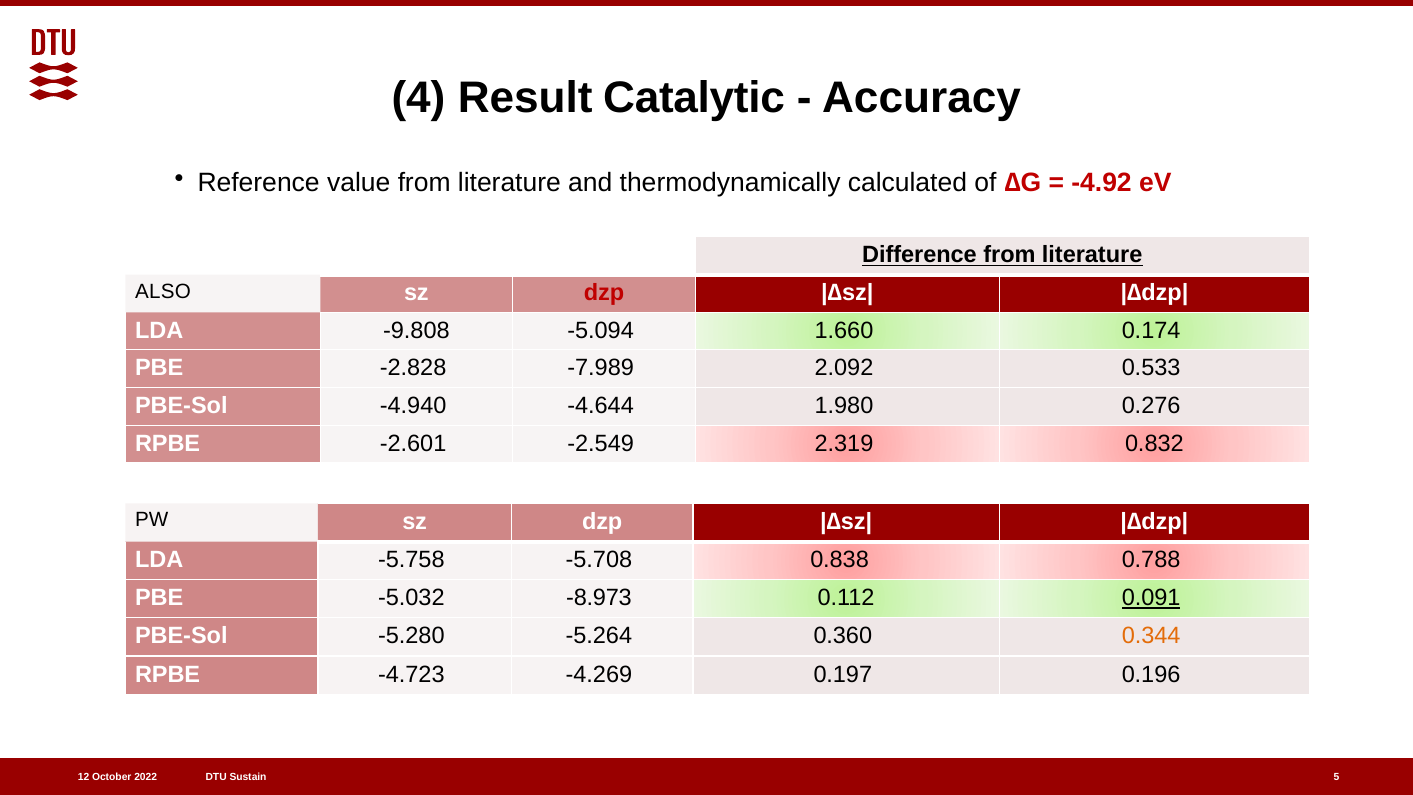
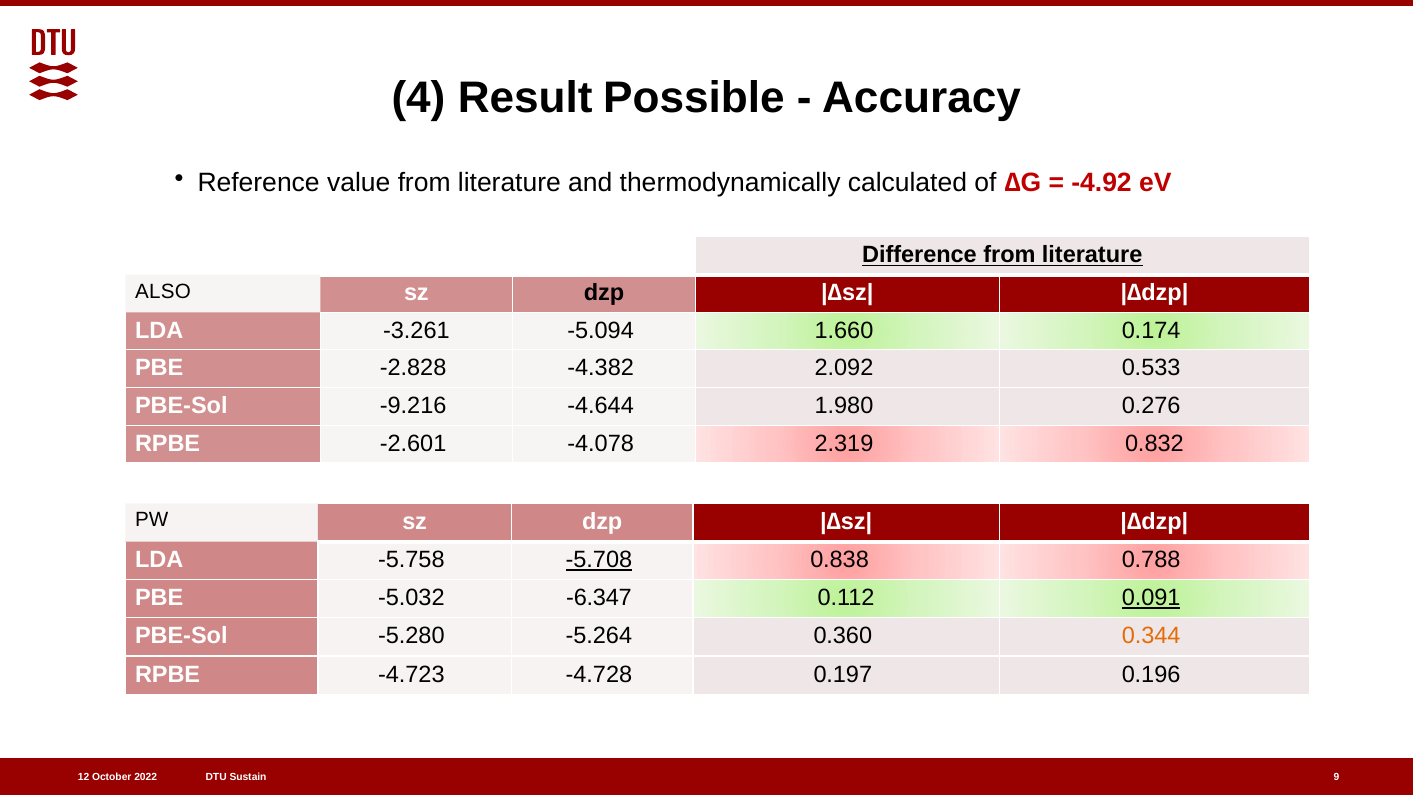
Catalytic: Catalytic -> Possible
dzp at (604, 293) colour: red -> black
-9.808: -9.808 -> -3.261
-7.989: -7.989 -> -4.382
-4.940: -4.940 -> -9.216
-2.549: -2.549 -> -4.078
-5.708 underline: none -> present
-8.973: -8.973 -> -6.347
-4.269: -4.269 -> -4.728
5: 5 -> 9
